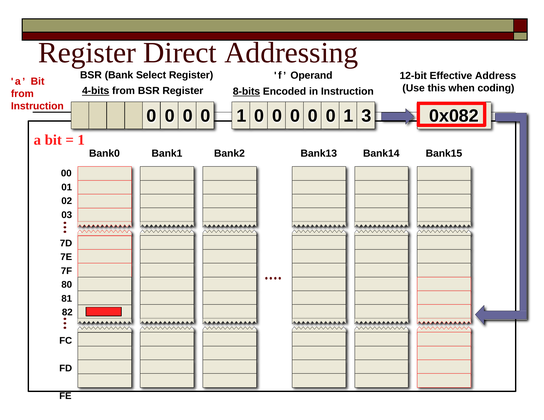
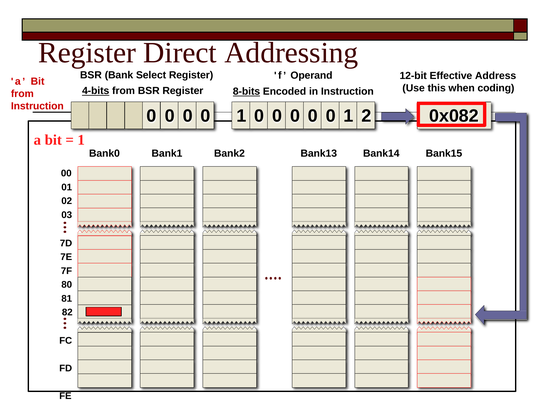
3: 3 -> 2
